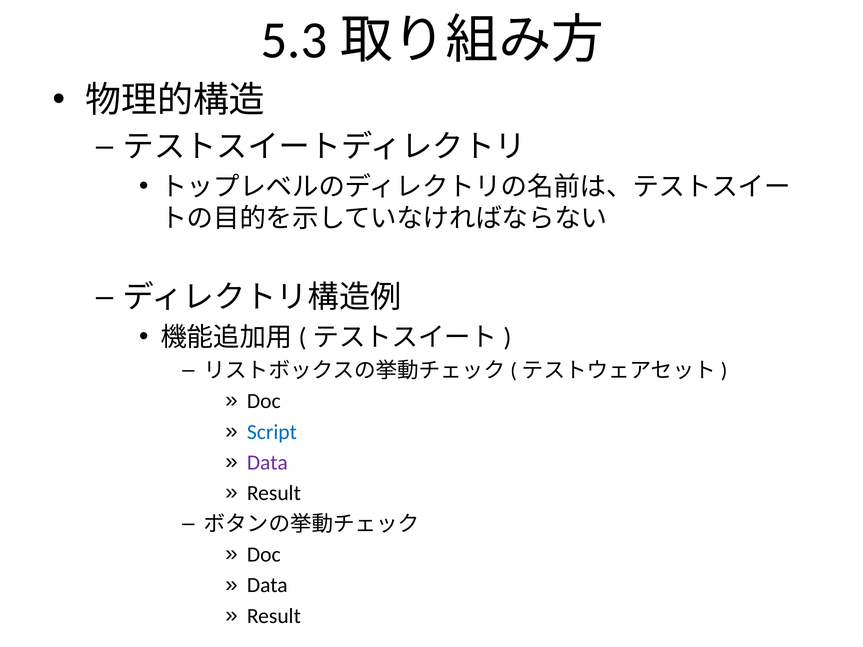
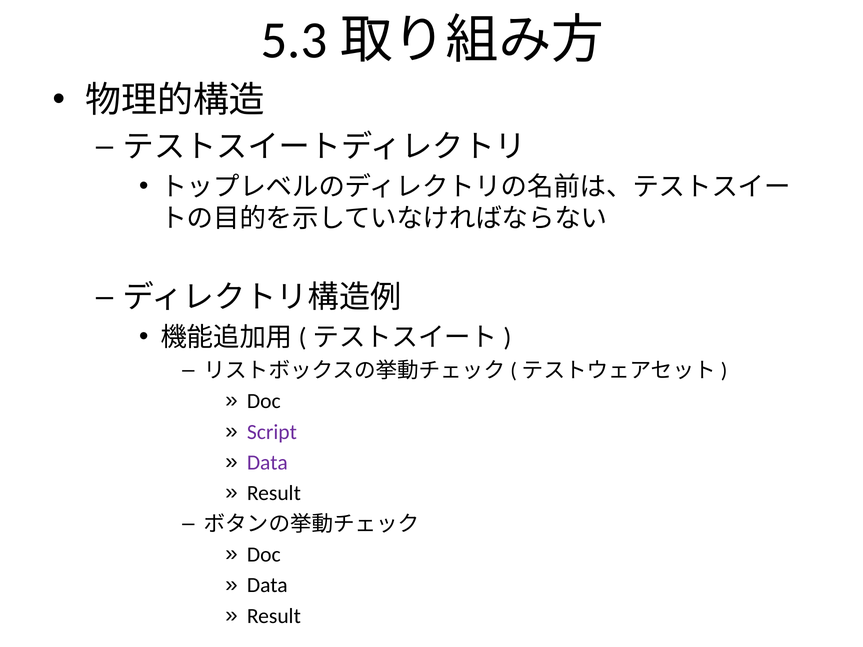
Script colour: blue -> purple
